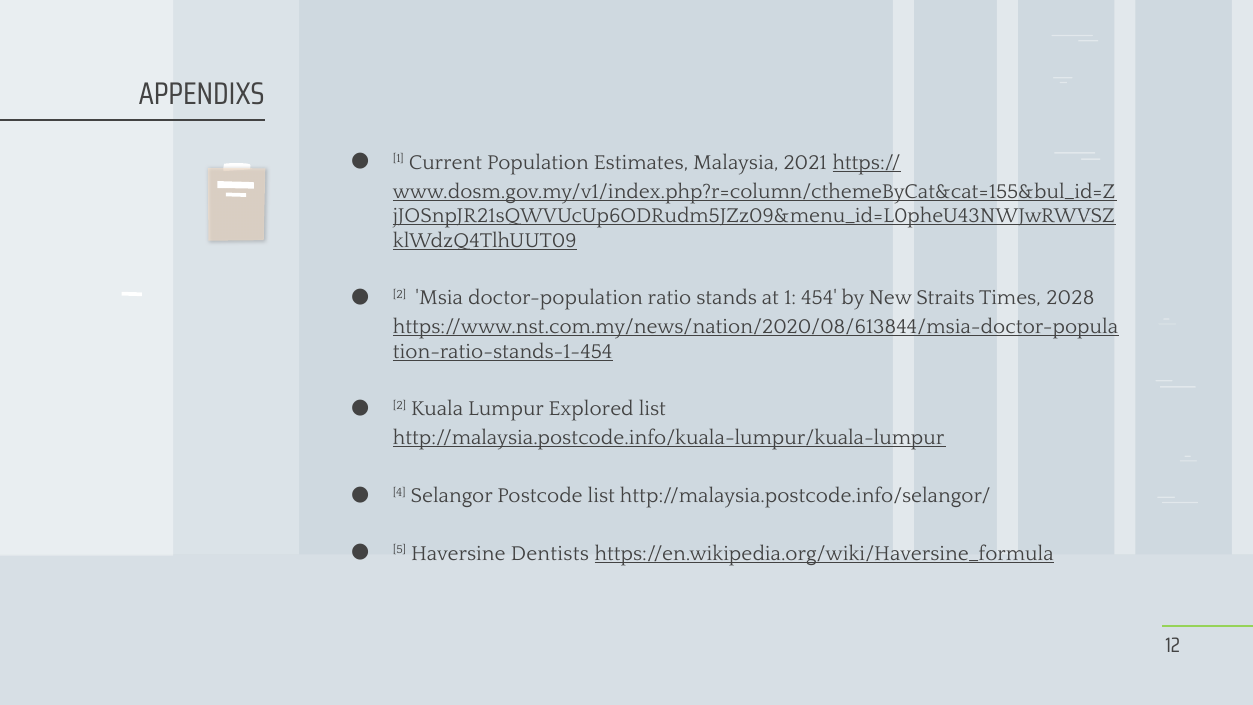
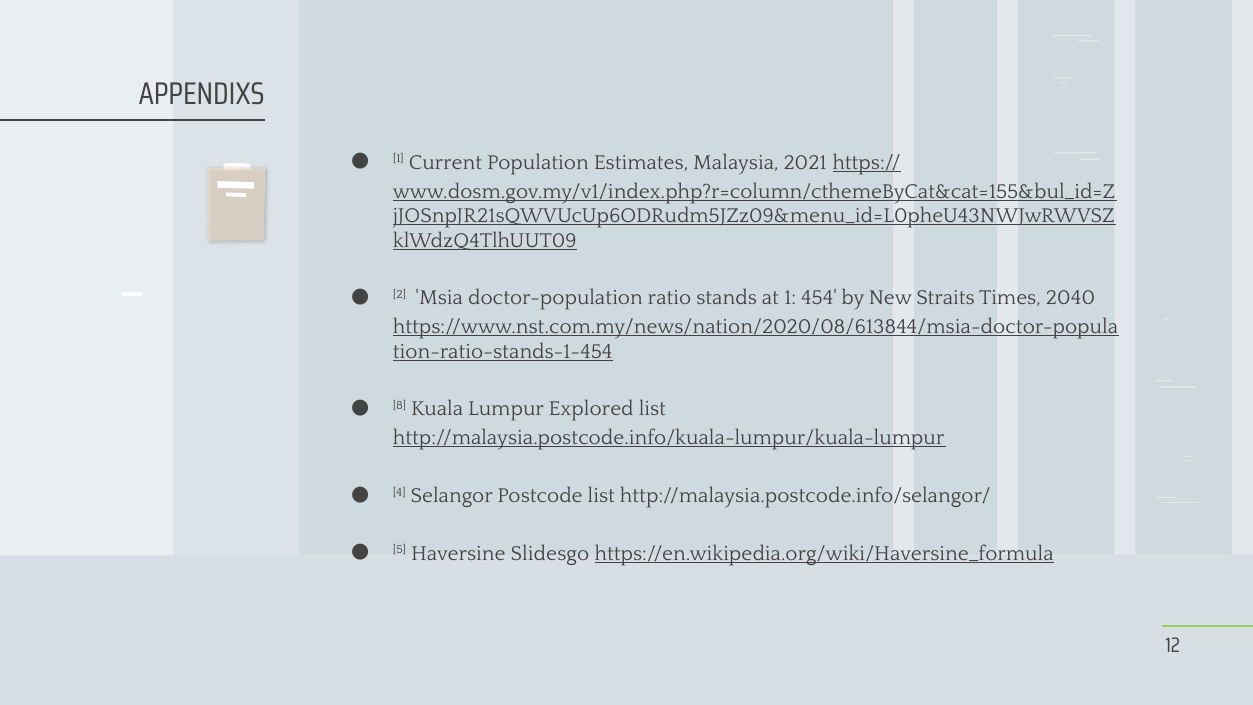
2028: 2028 -> 2040
2 at (400, 406): 2 -> 8
Dentists: Dentists -> Slidesgo
